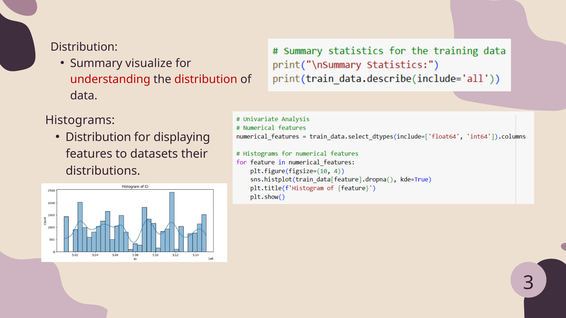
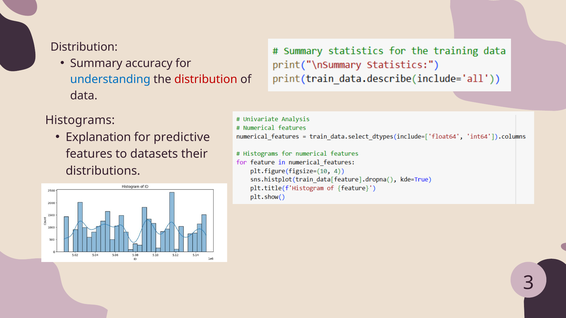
visualize: visualize -> accuracy
understanding colour: red -> blue
Distribution at (98, 137): Distribution -> Explanation
displaying: displaying -> predictive
